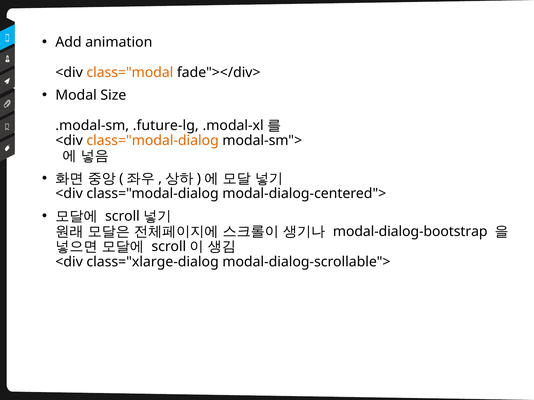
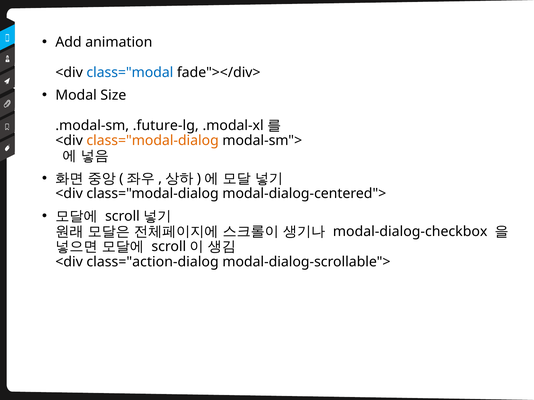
class="modal colour: orange -> blue
modal-dialog-bootstrap: modal-dialog-bootstrap -> modal-dialog-checkbox
class="xlarge-dialog: class="xlarge-dialog -> class="action-dialog
